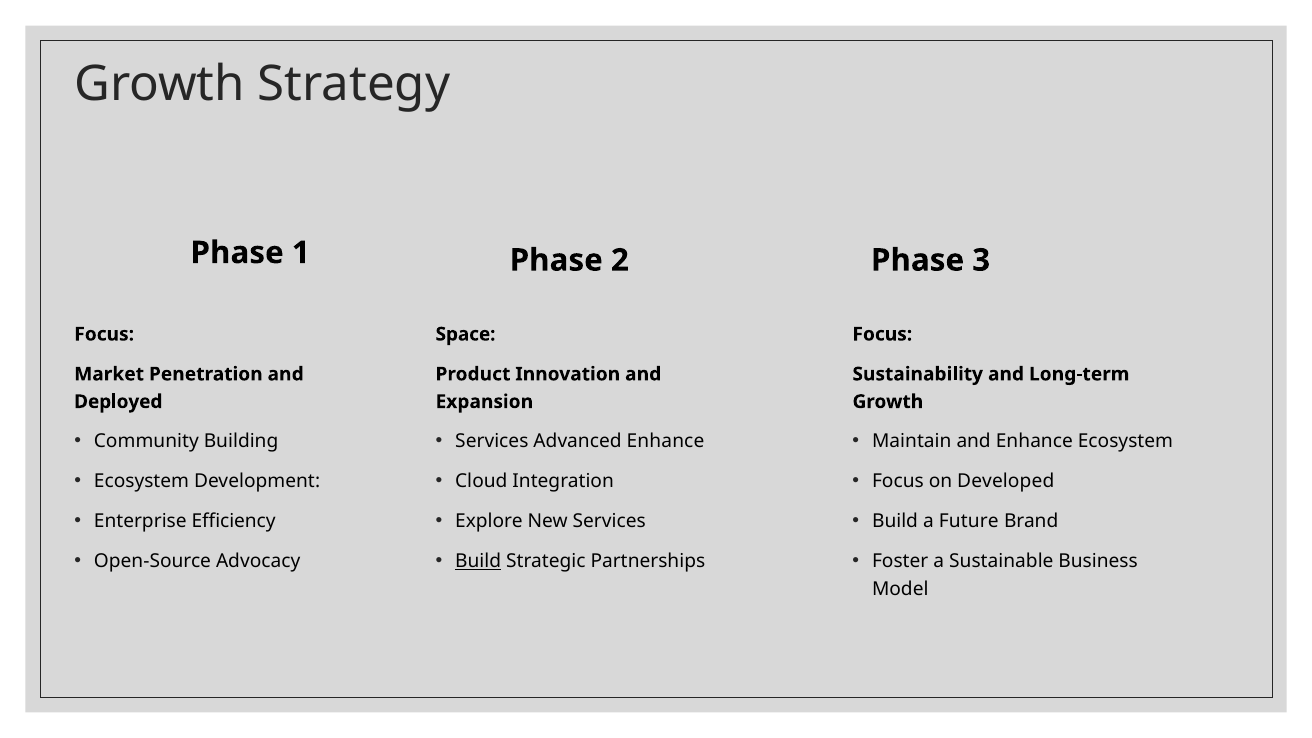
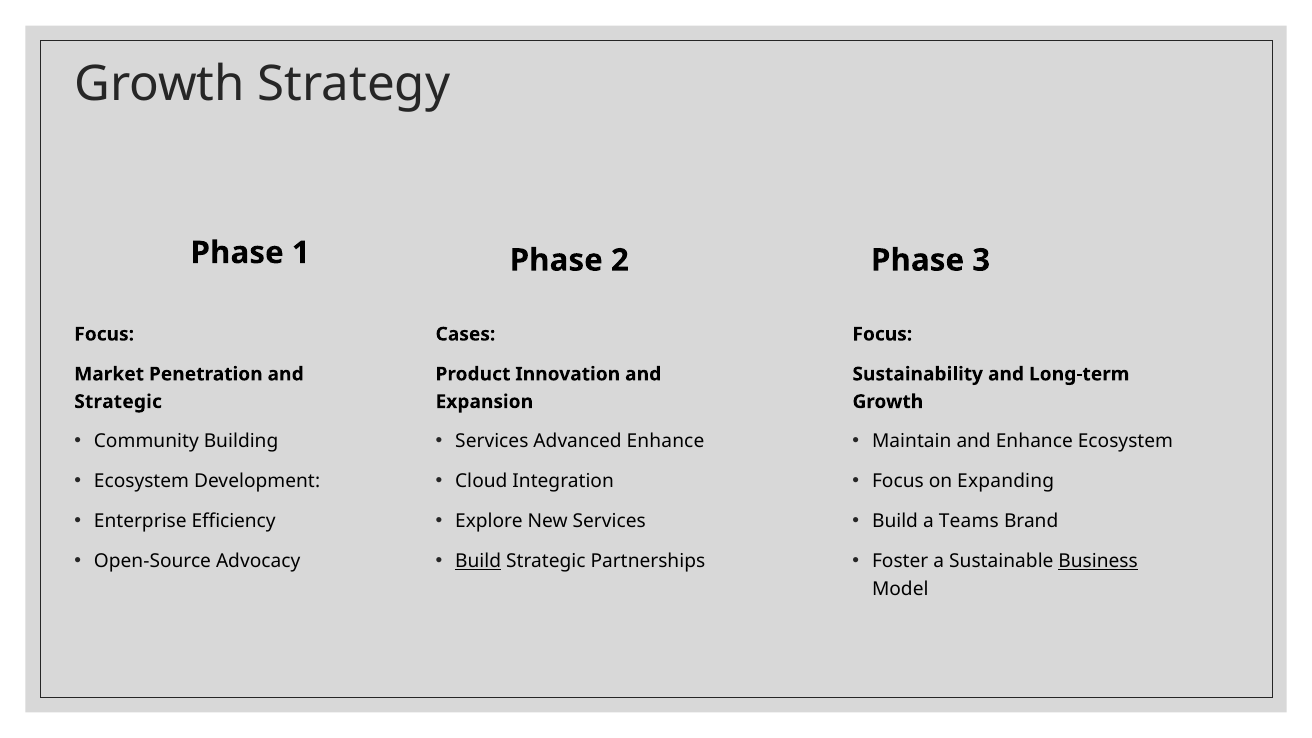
Space: Space -> Cases
Deployed at (118, 402): Deployed -> Strategic
Developed: Developed -> Expanding
Future: Future -> Teams
Business underline: none -> present
